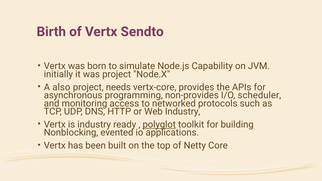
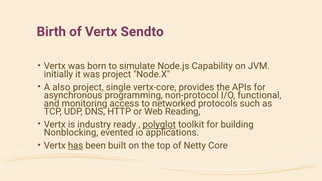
needs: needs -> single
non-provides: non-provides -> non-protocol
scheduler: scheduler -> functional
Web Industry: Industry -> Reading
has underline: none -> present
